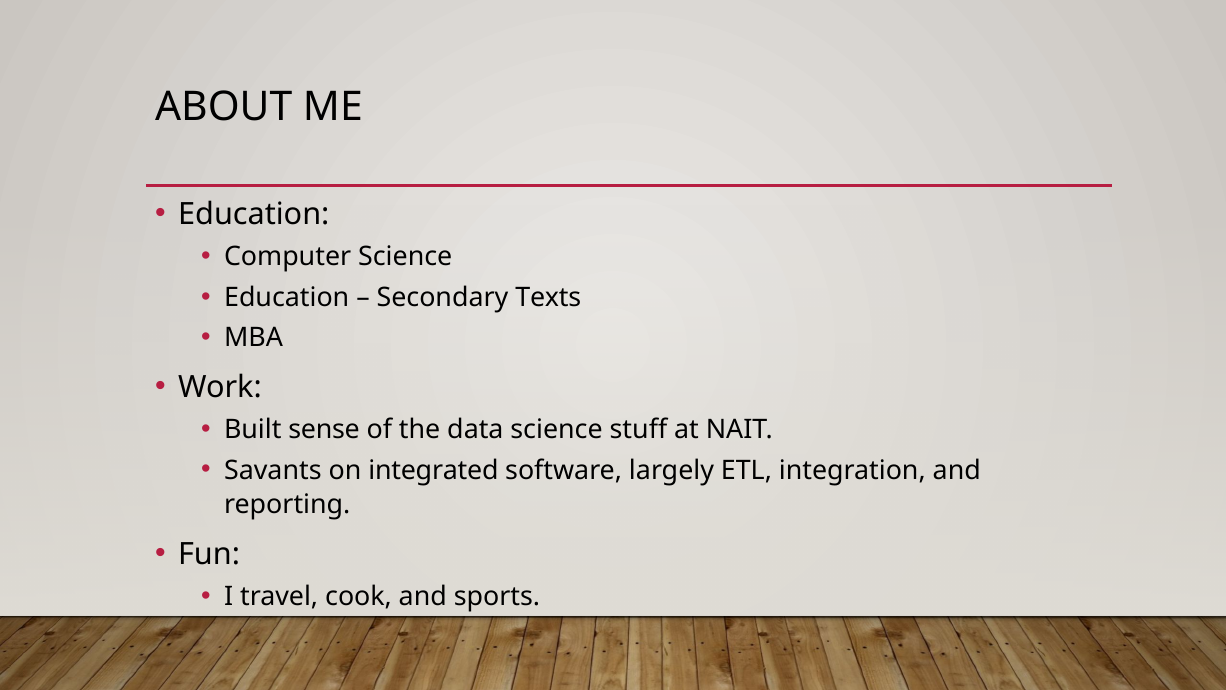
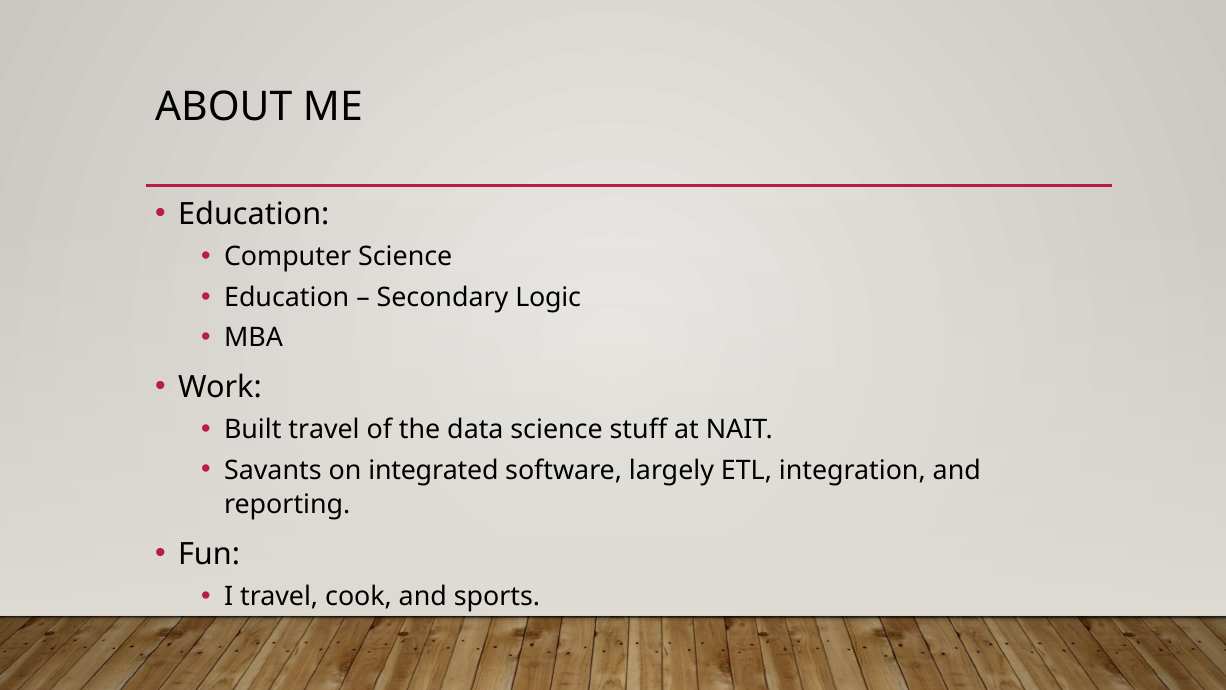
Texts: Texts -> Logic
Built sense: sense -> travel
